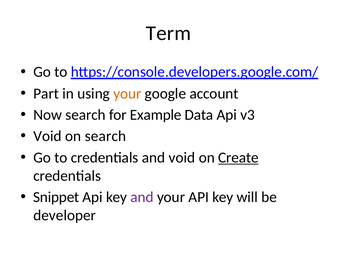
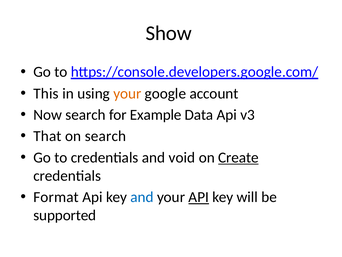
Term: Term -> Show
Part: Part -> This
Void at (48, 136): Void -> That
Snippet: Snippet -> Format
and at (142, 197) colour: purple -> blue
API at (199, 197) underline: none -> present
developer: developer -> supported
